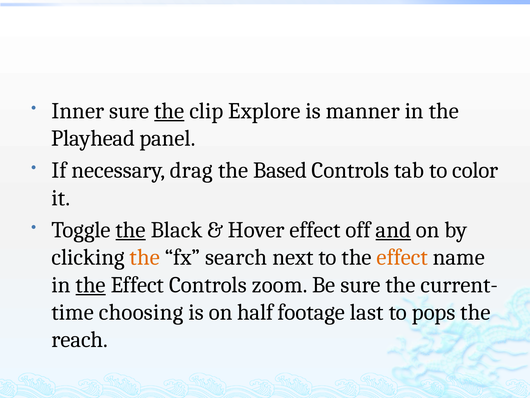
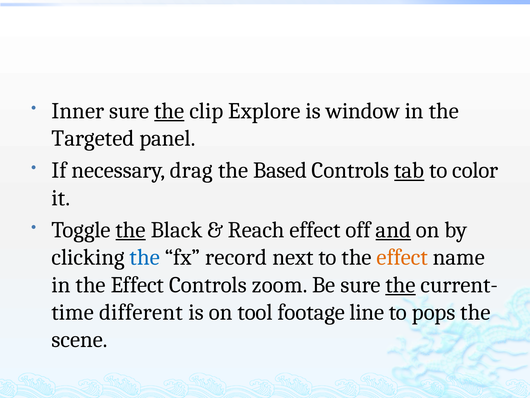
manner: manner -> window
Playhead: Playhead -> Targeted
tab underline: none -> present
Hover: Hover -> Reach
the at (145, 257) colour: orange -> blue
search: search -> record
the at (91, 284) underline: present -> none
the at (401, 284) underline: none -> present
choosing: choosing -> different
half: half -> tool
last: last -> line
reach: reach -> scene
